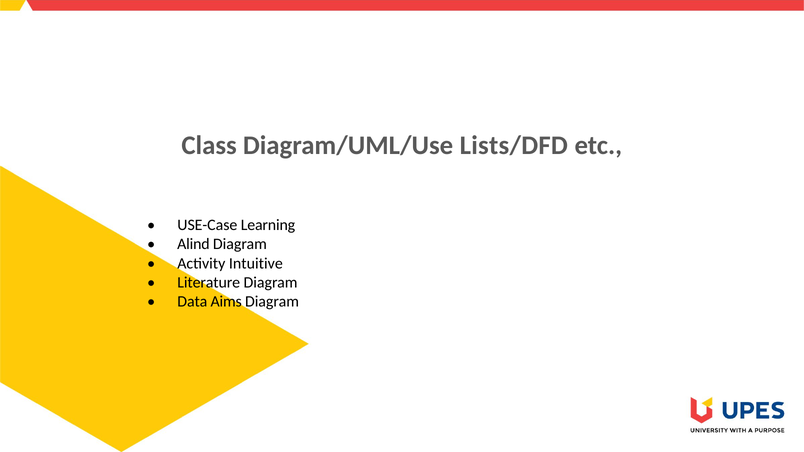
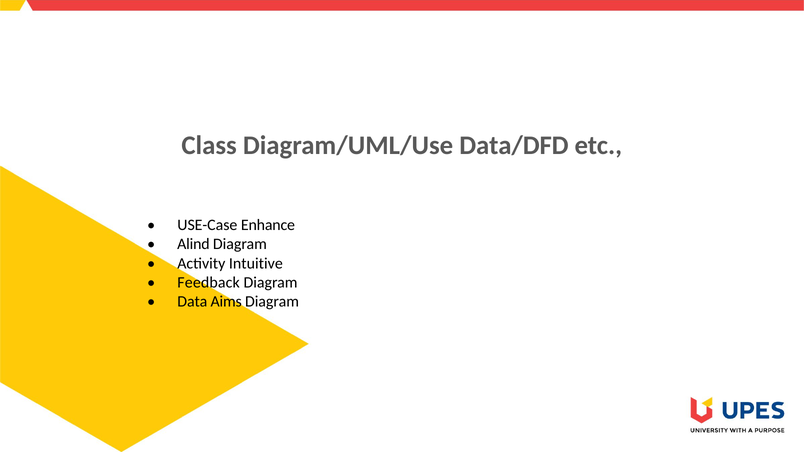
Lists/DFD: Lists/DFD -> Data/DFD
Learning: Learning -> Enhance
Literature: Literature -> Feedback
